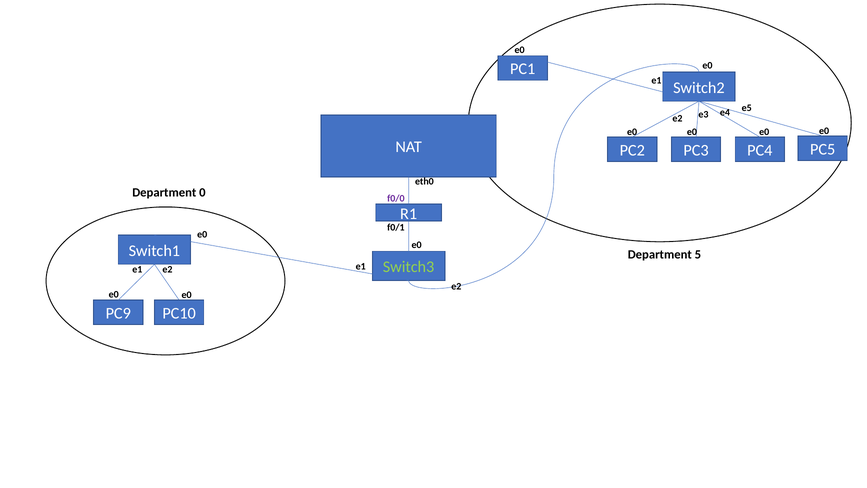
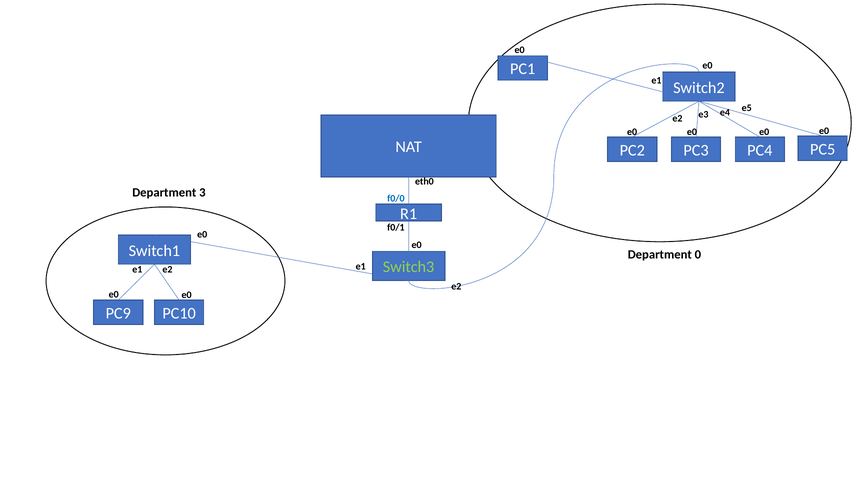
0: 0 -> 3
f0/0 colour: purple -> blue
5: 5 -> 0
